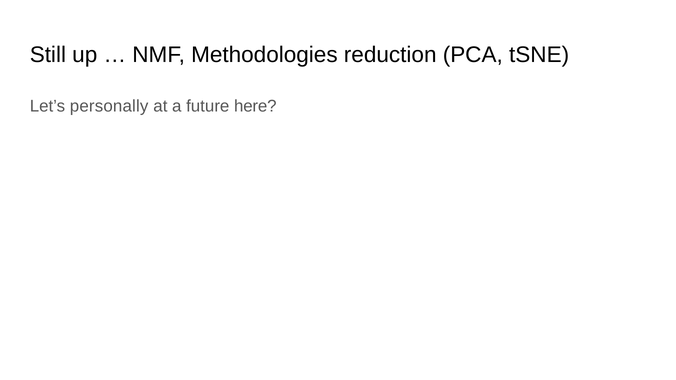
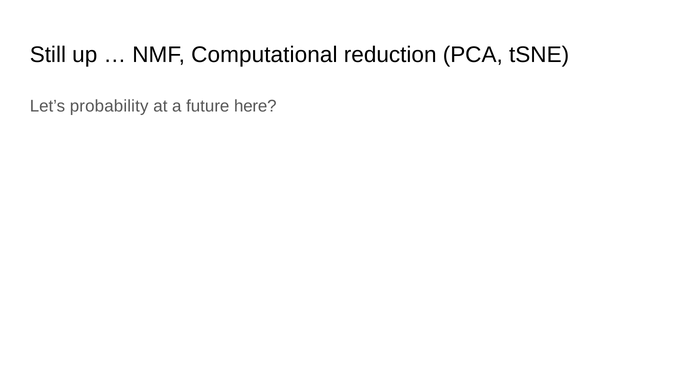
Methodologies: Methodologies -> Computational
personally: personally -> probability
